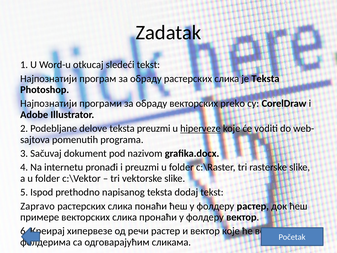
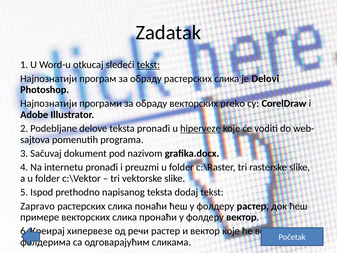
tekst at (148, 65) underline: none -> present
је Teksta: Teksta -> Delovi
teksta preuzmi: preuzmi -> pronađi
